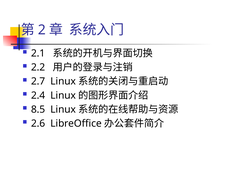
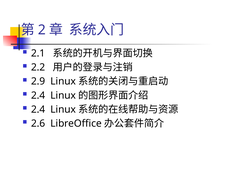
2.7: 2.7 -> 2.9
8.5 at (38, 109): 8.5 -> 2.4
